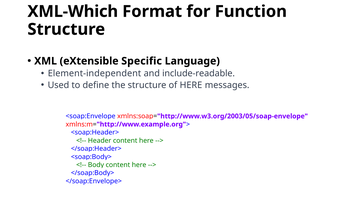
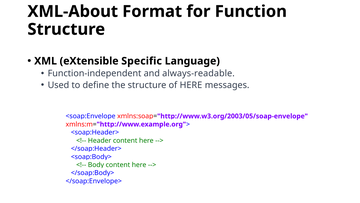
XML-Which: XML-Which -> XML-About
Element-independent: Element-independent -> Function-independent
include-readable: include-readable -> always-readable
